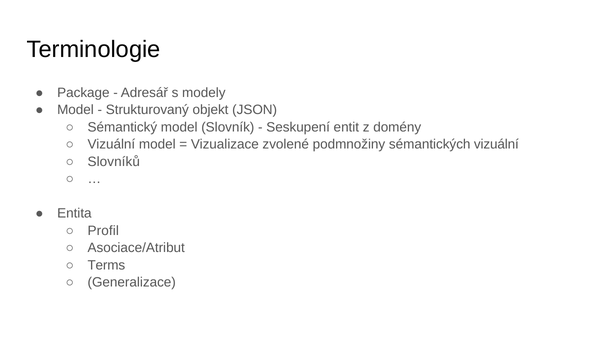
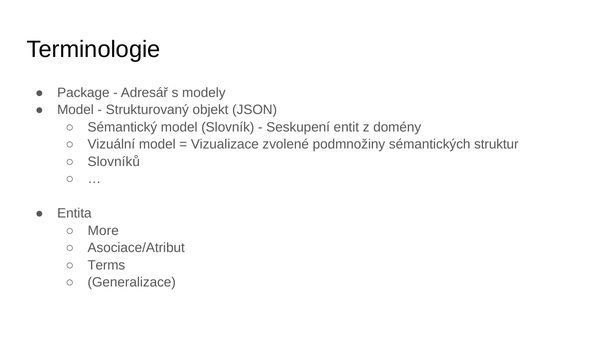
sémantických vizuální: vizuální -> struktur
Profil: Profil -> More
